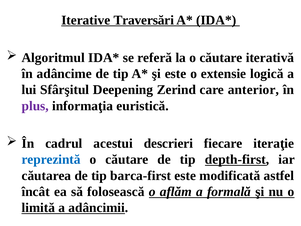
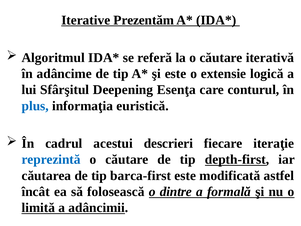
Traversări: Traversări -> Prezentăm
Zerind: Zerind -> Esenţa
anterior: anterior -> conturul
plus colour: purple -> blue
aflăm: aflăm -> dintre
